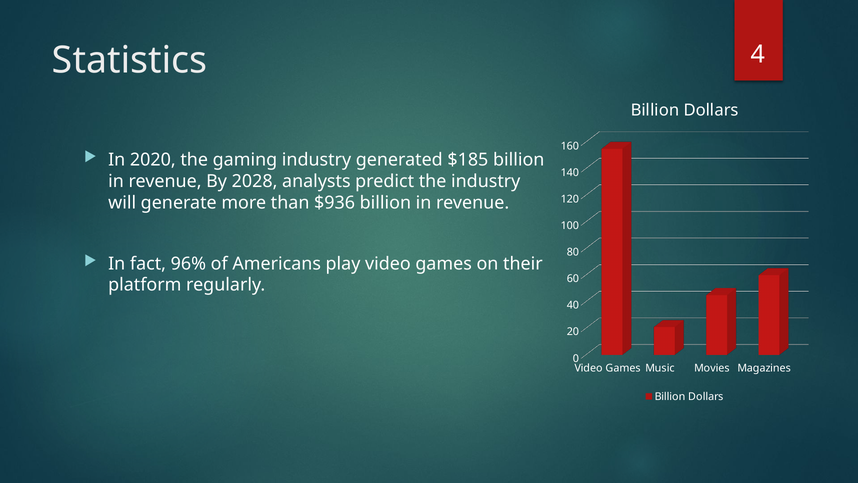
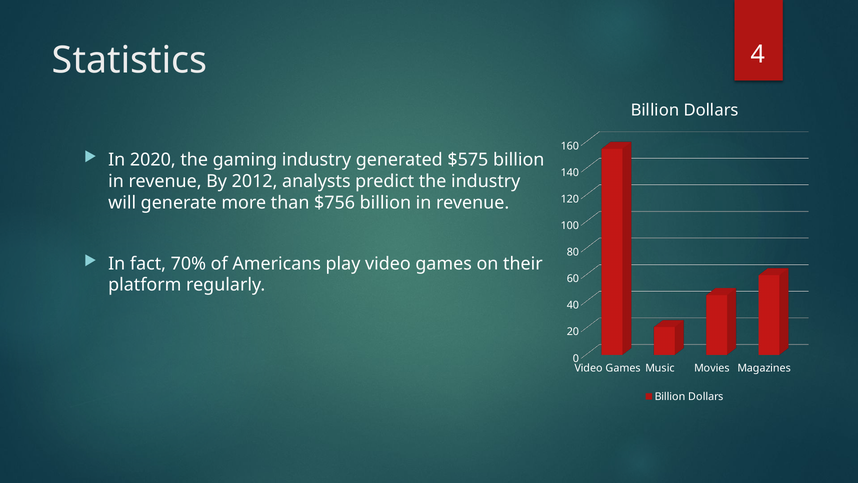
$185: $185 -> $575
2028: 2028 -> 2012
$936: $936 -> $756
96%: 96% -> 70%
